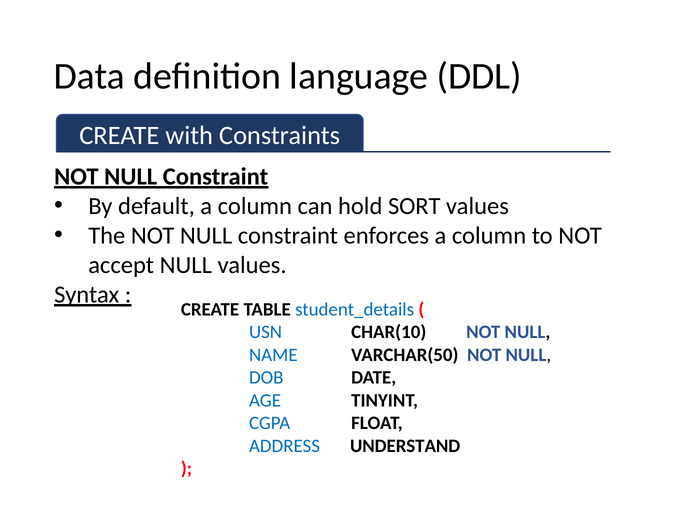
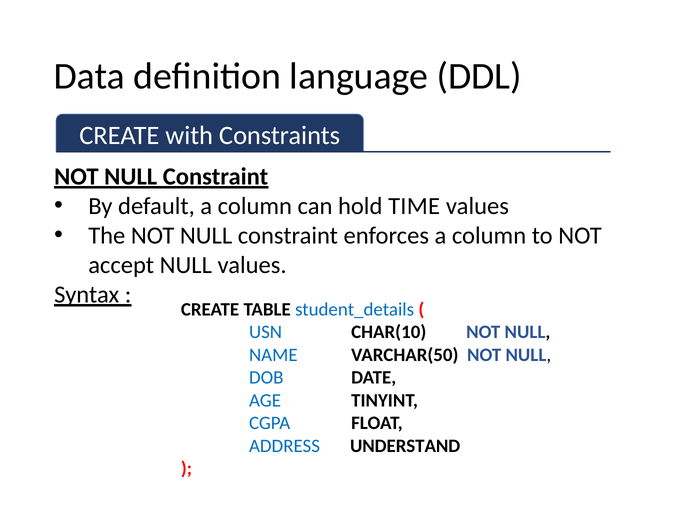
SORT: SORT -> TIME
